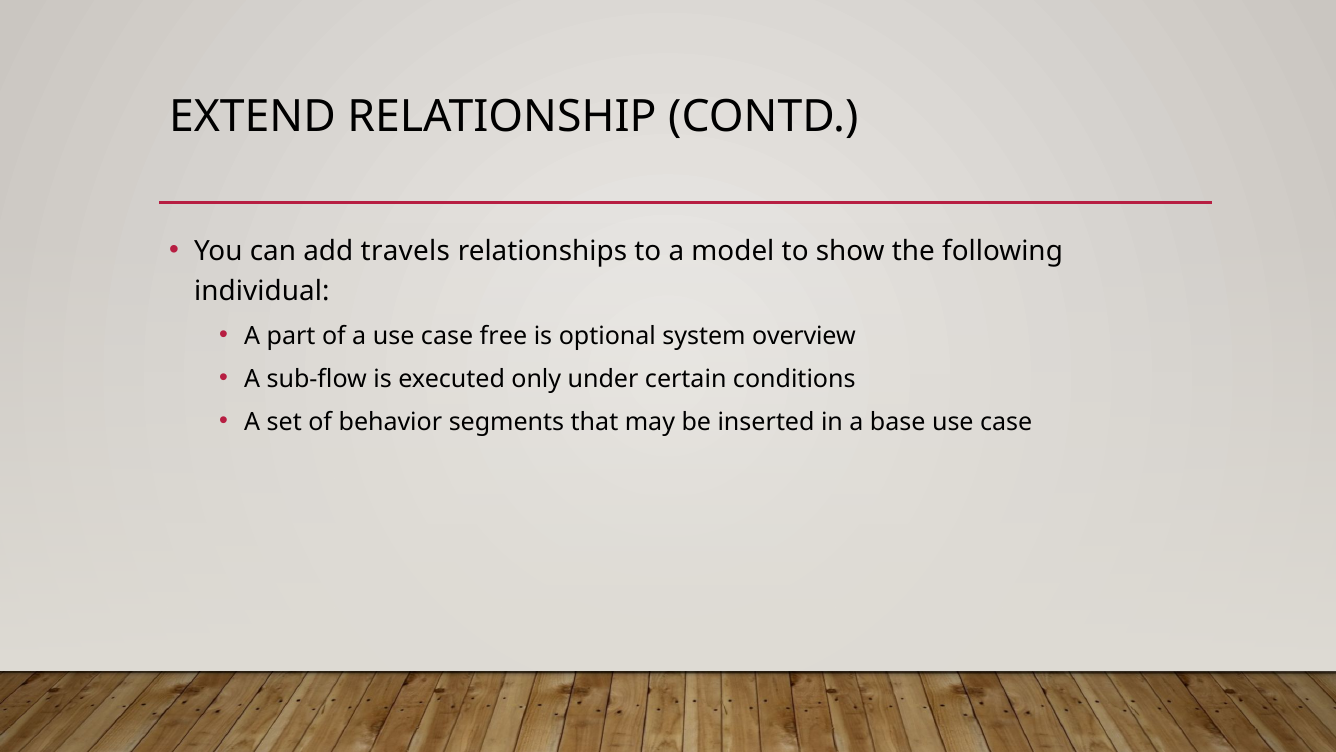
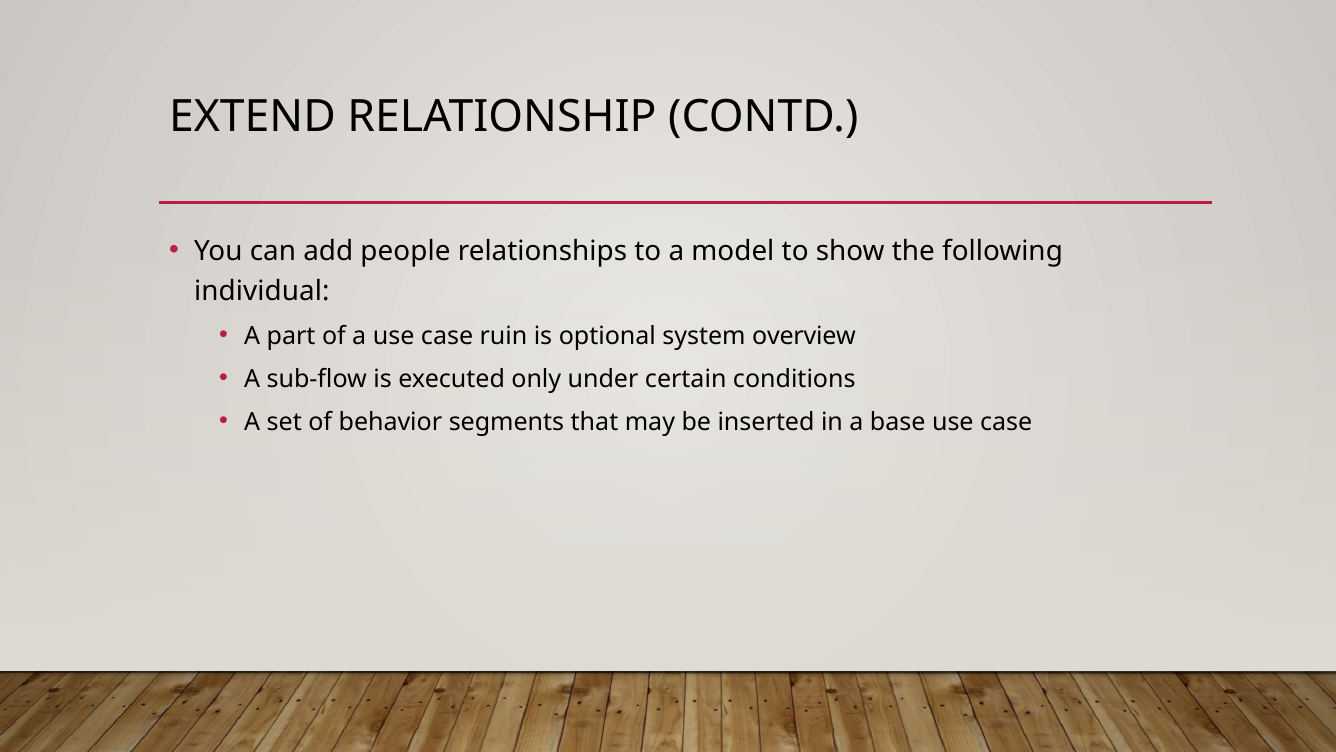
travels: travels -> people
free: free -> ruin
